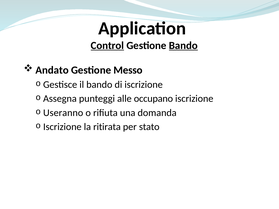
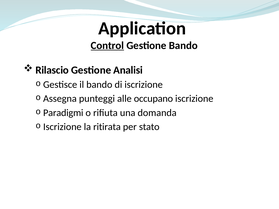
Bando at (183, 45) underline: present -> none
Andato: Andato -> Rilascio
Messo: Messo -> Analisi
Useranno: Useranno -> Paradigmi
